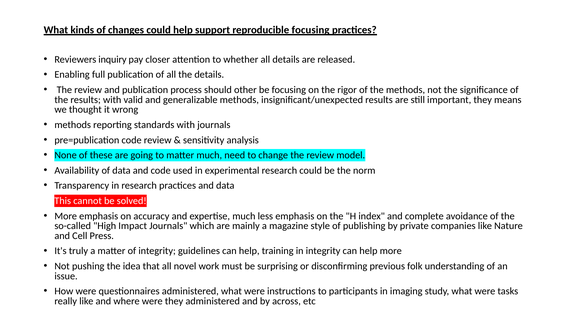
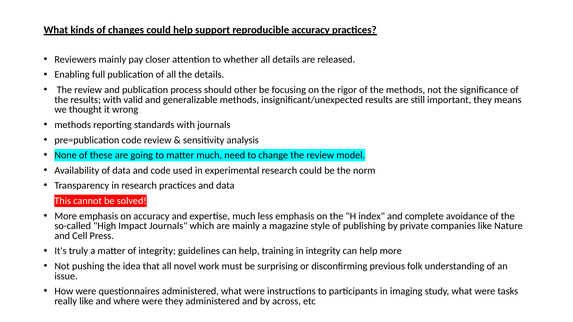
reproducible focusing: focusing -> accuracy
Reviewers inquiry: inquiry -> mainly
